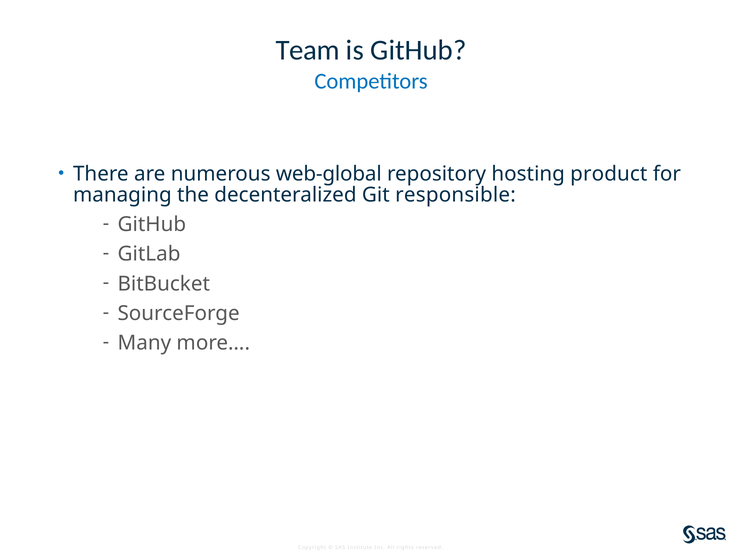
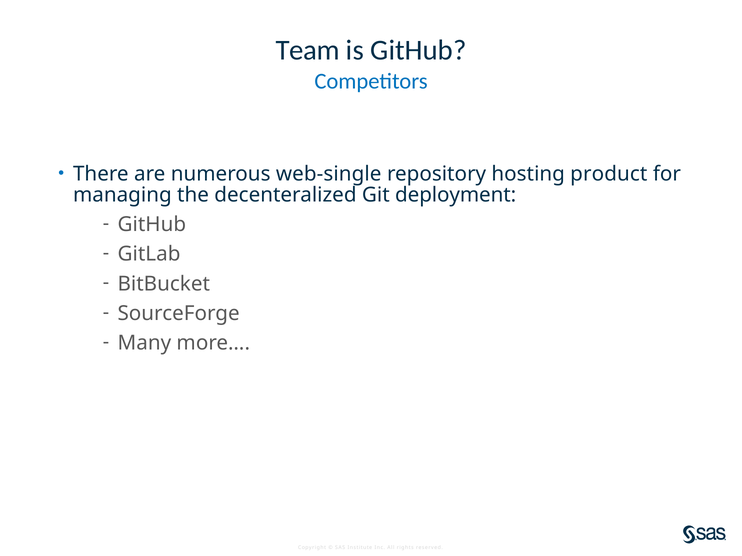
web-global: web-global -> web-single
responsible: responsible -> deployment
